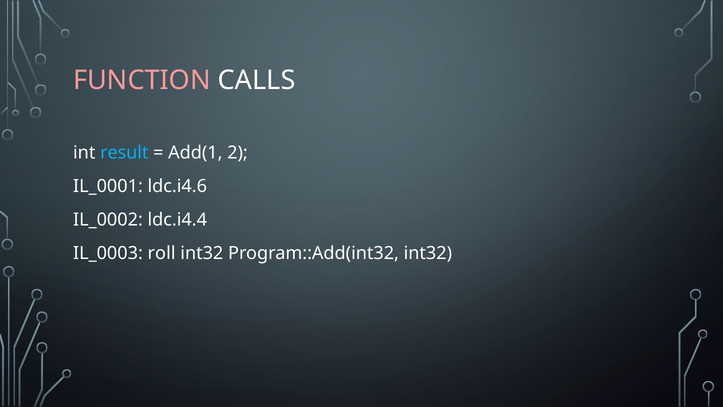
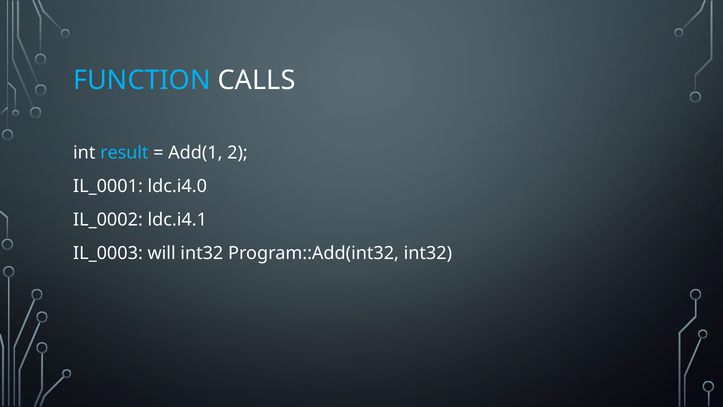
FUNCTION colour: pink -> light blue
ldc.i4.6: ldc.i4.6 -> ldc.i4.0
ldc.i4.4: ldc.i4.4 -> ldc.i4.1
roll: roll -> will
